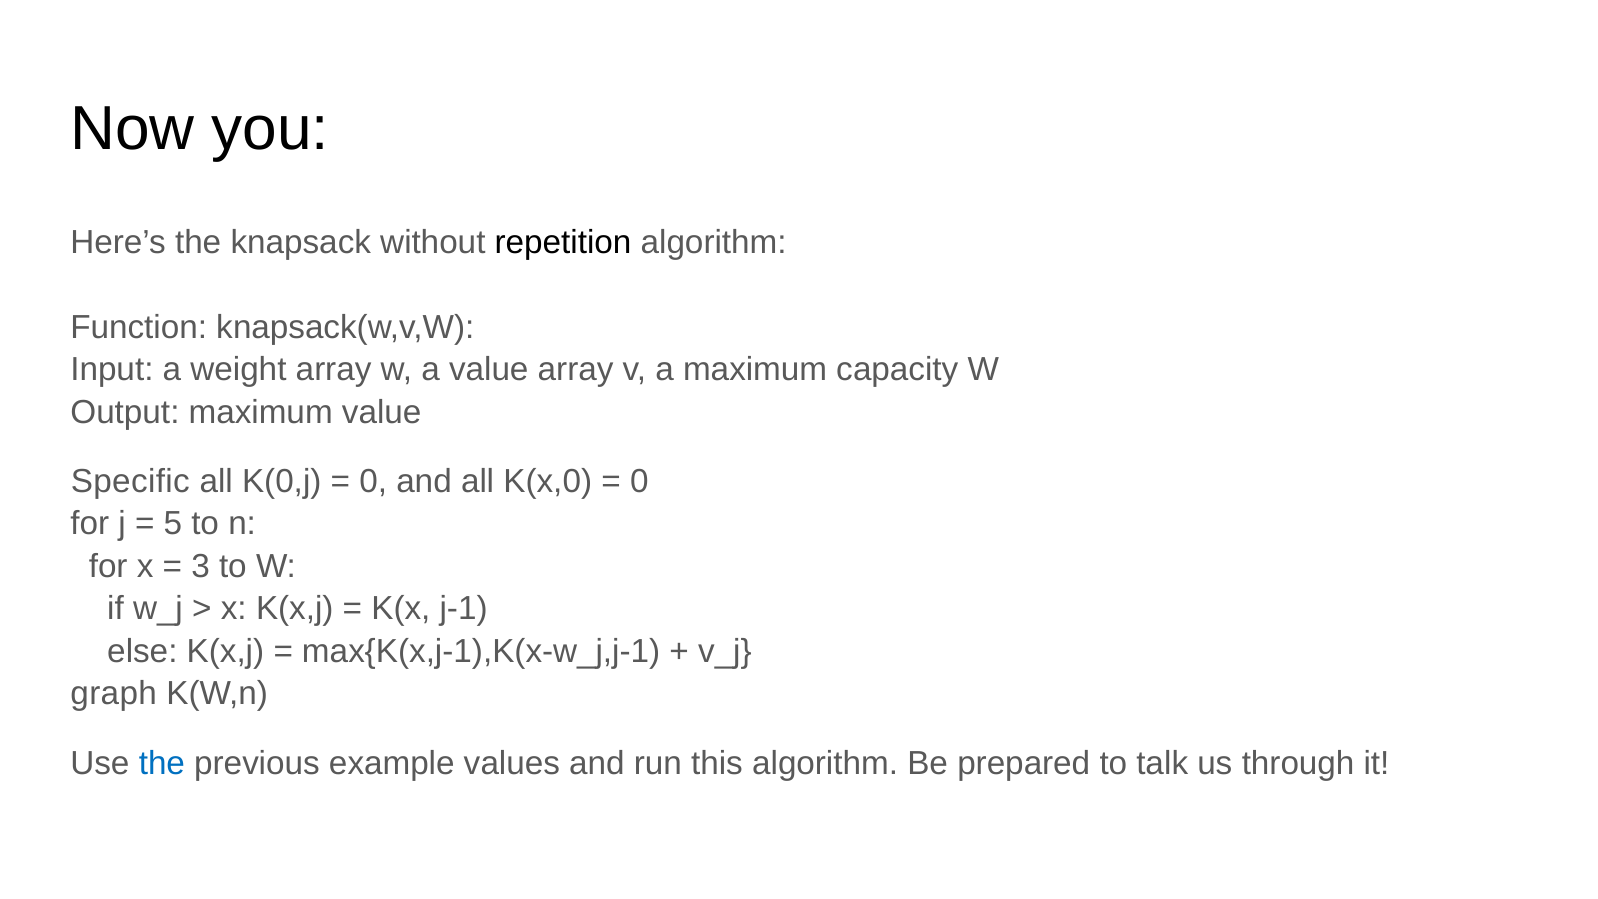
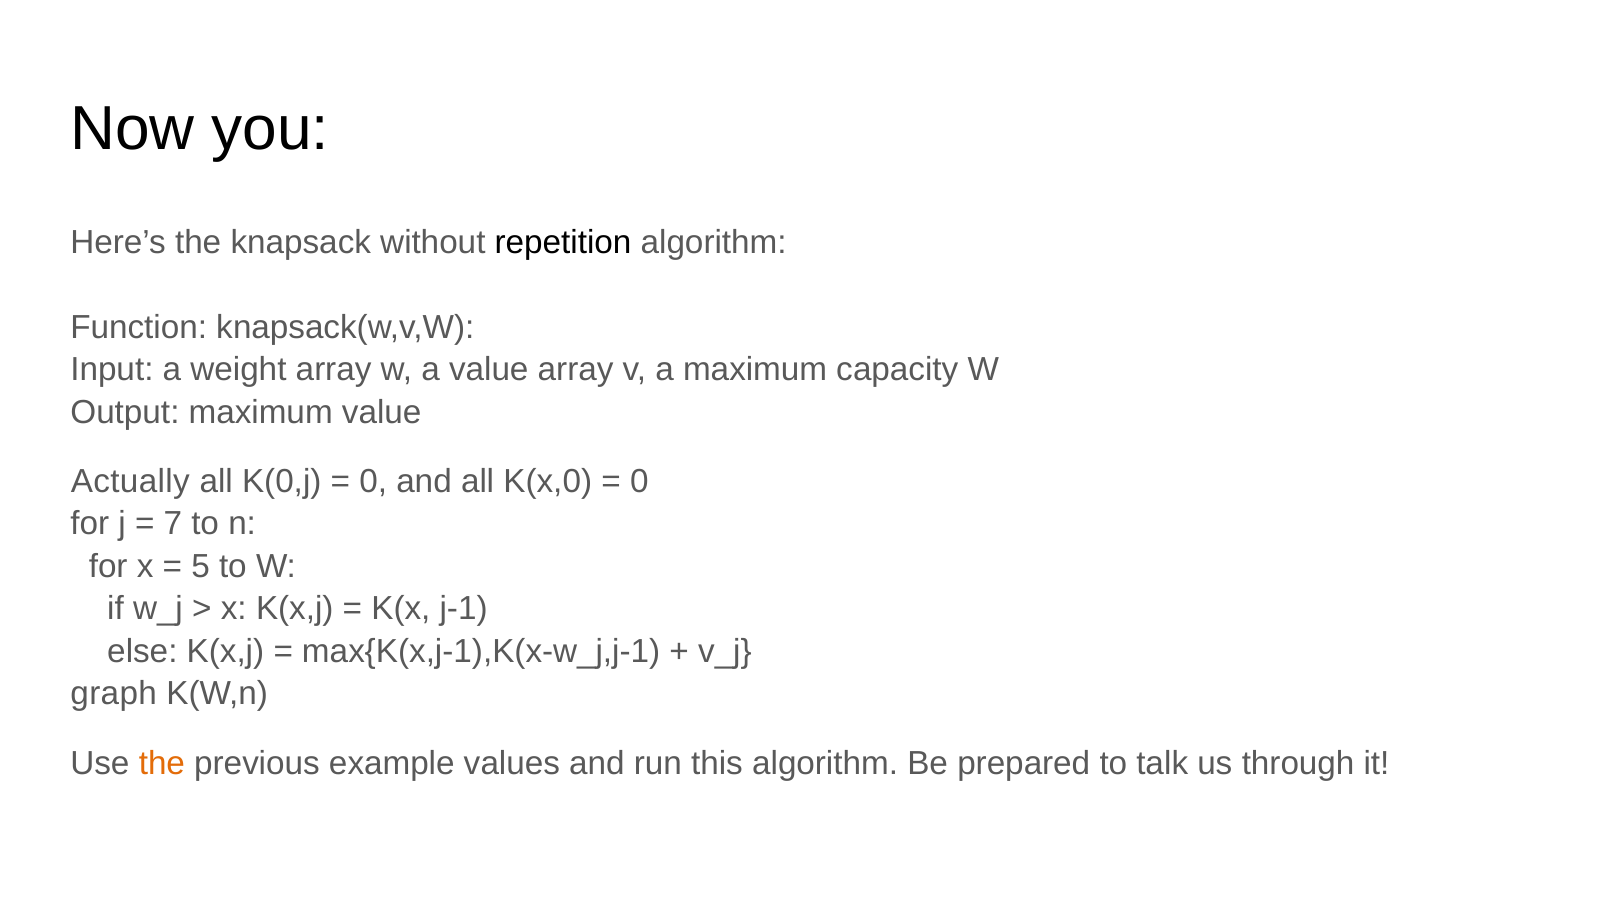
Specific: Specific -> Actually
5: 5 -> 7
3: 3 -> 5
the at (162, 763) colour: blue -> orange
